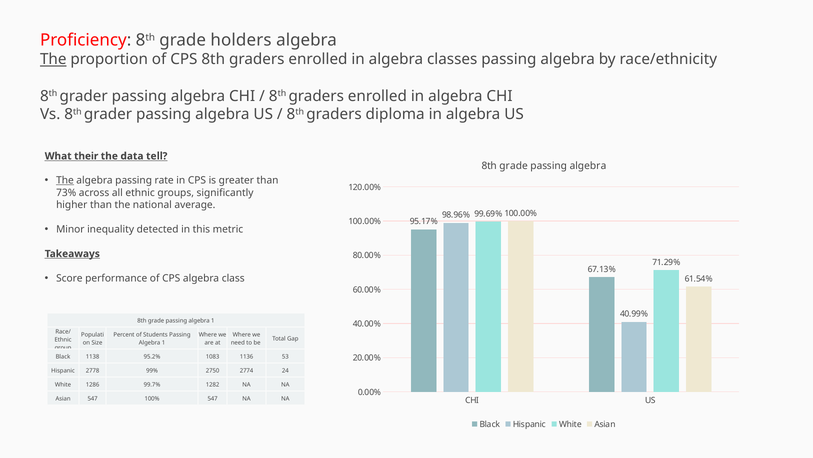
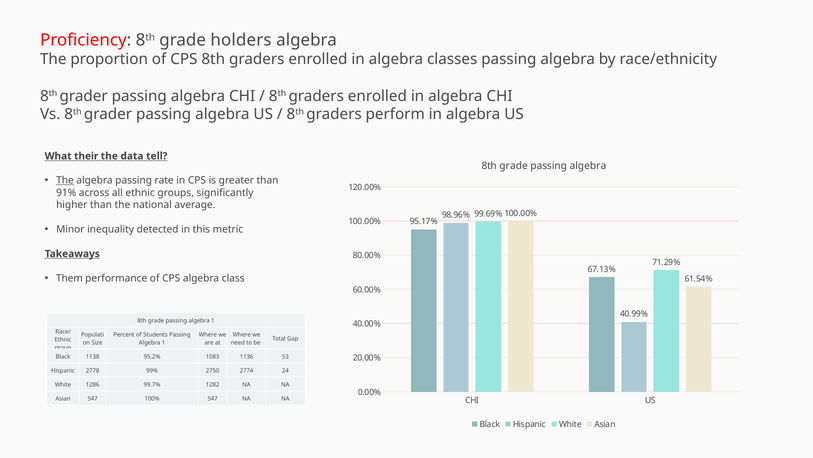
The at (53, 59) underline: present -> none
diploma: diploma -> perform
73%: 73% -> 91%
Score: Score -> Them
